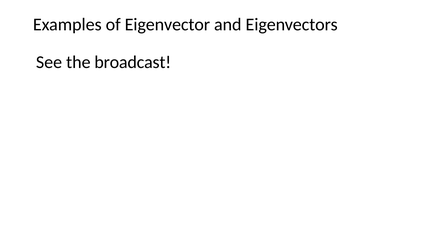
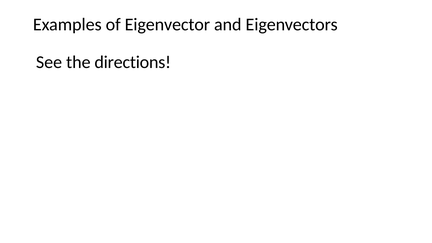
broadcast: broadcast -> directions
